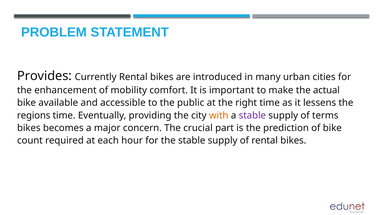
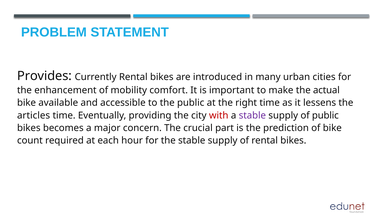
regions: regions -> articles
with colour: orange -> red
of terms: terms -> public
